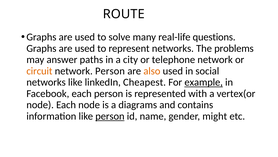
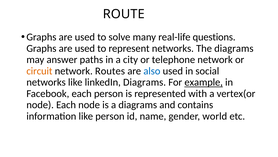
The problems: problems -> diagrams
network Person: Person -> Routes
also colour: orange -> blue
linkedIn Cheapest: Cheapest -> Diagrams
person at (110, 116) underline: present -> none
might: might -> world
